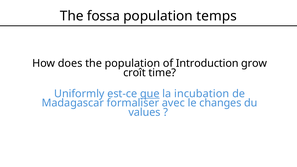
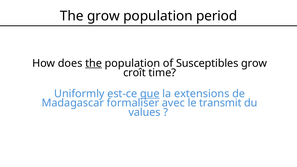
The fossa: fossa -> grow
temps: temps -> period
the at (94, 63) underline: none -> present
Introduction: Introduction -> Susceptibles
incubation: incubation -> extensions
changes: changes -> transmit
